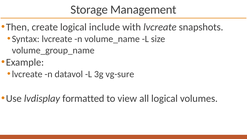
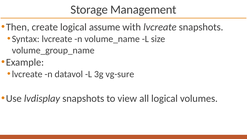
include: include -> assume
lvdisplay formatted: formatted -> snapshots
